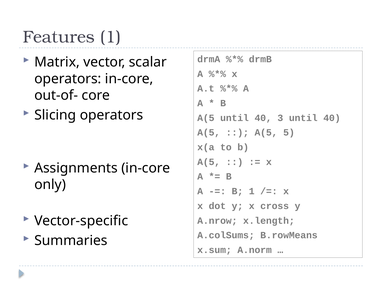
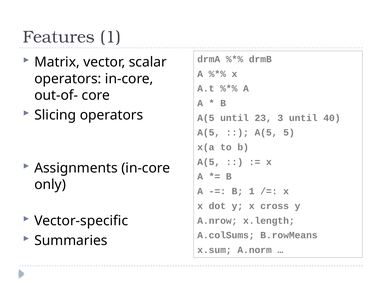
A(5 until 40: 40 -> 23
